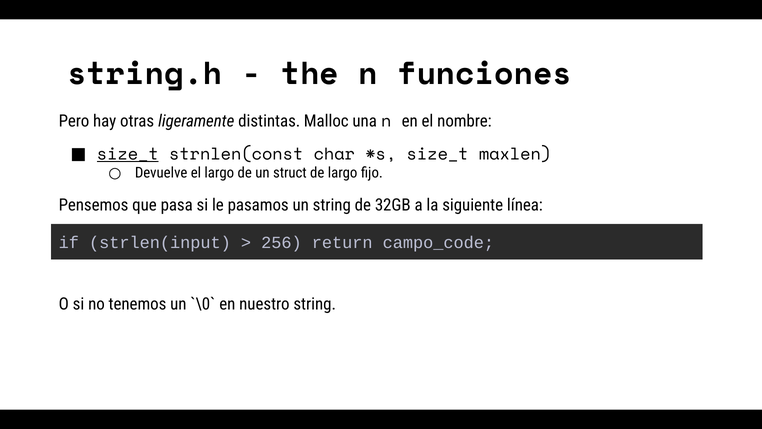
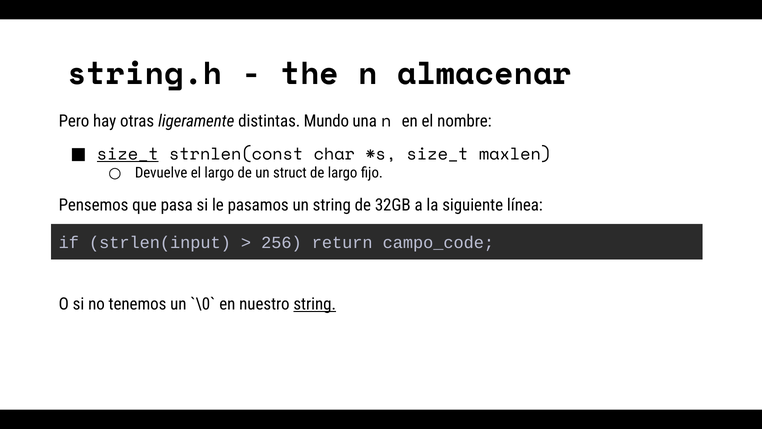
funciones: funciones -> almacenar
Malloc: Malloc -> Mundo
string at (315, 304) underline: none -> present
